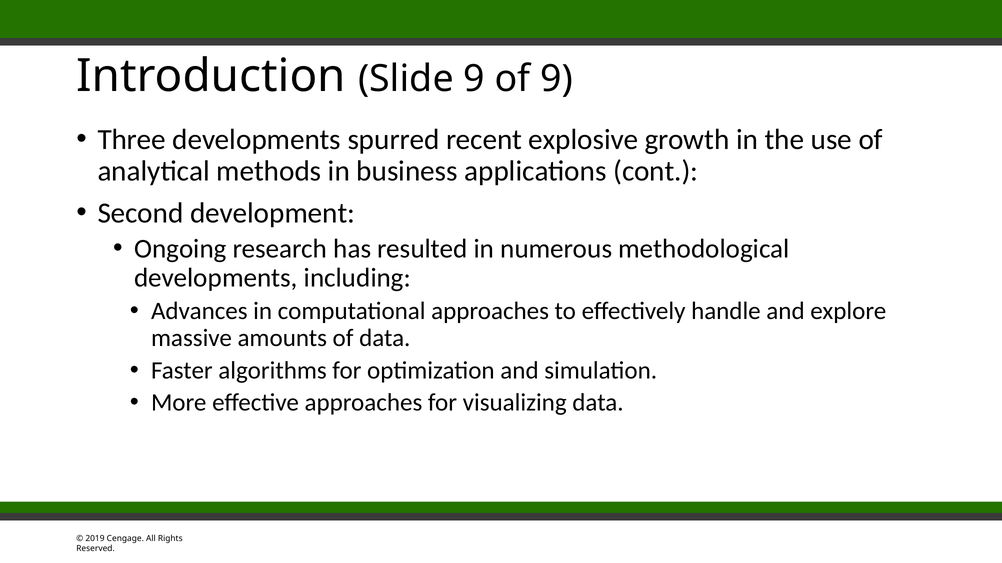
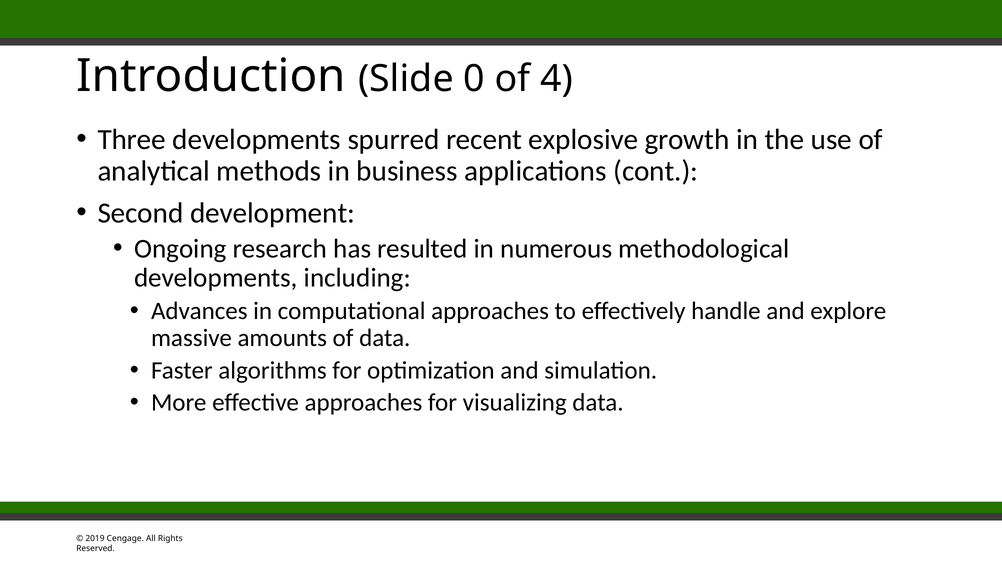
Slide 9: 9 -> 0
of 9: 9 -> 4
